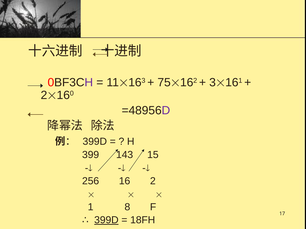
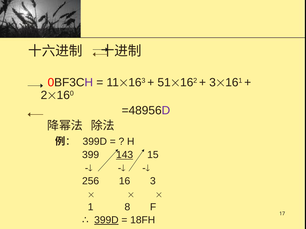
75: 75 -> 51
143 underline: none -> present
16 2: 2 -> 3
